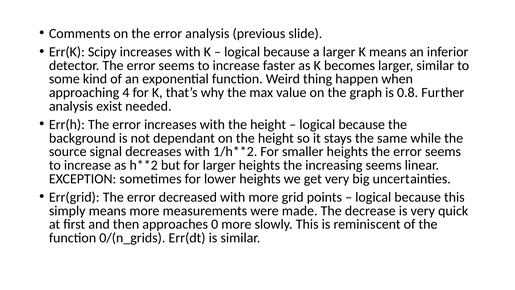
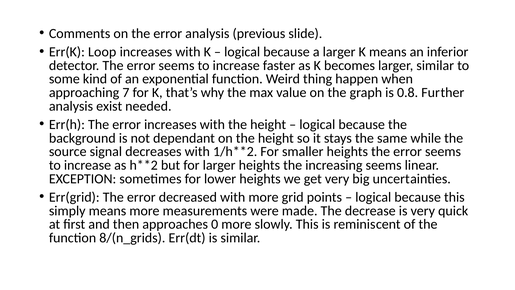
Scipy: Scipy -> Loop
4: 4 -> 7
0/(n_grids: 0/(n_grids -> 8/(n_grids
